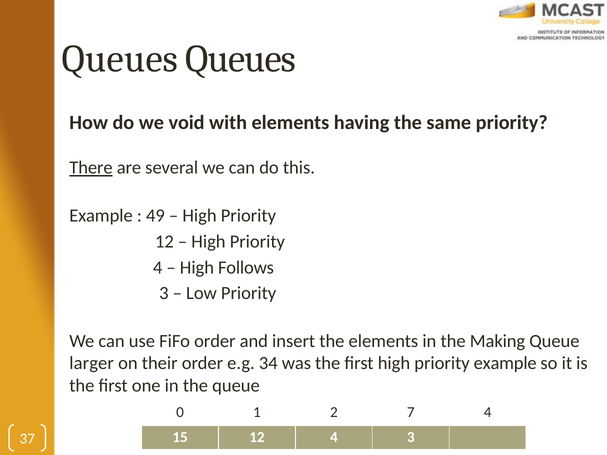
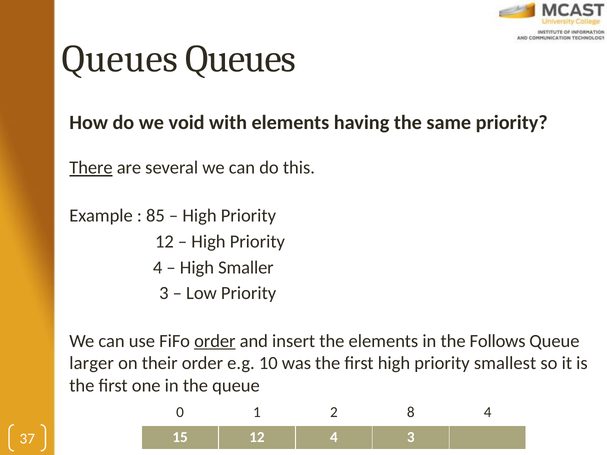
49: 49 -> 85
Follows: Follows -> Smaller
order at (215, 341) underline: none -> present
Making: Making -> Follows
34: 34 -> 10
priority example: example -> smallest
7: 7 -> 8
